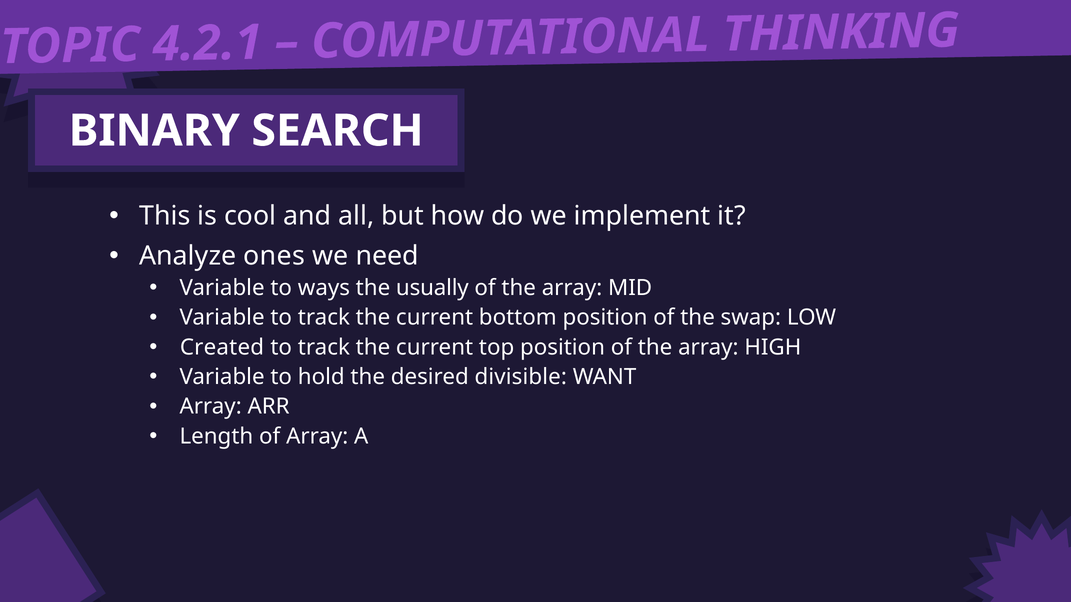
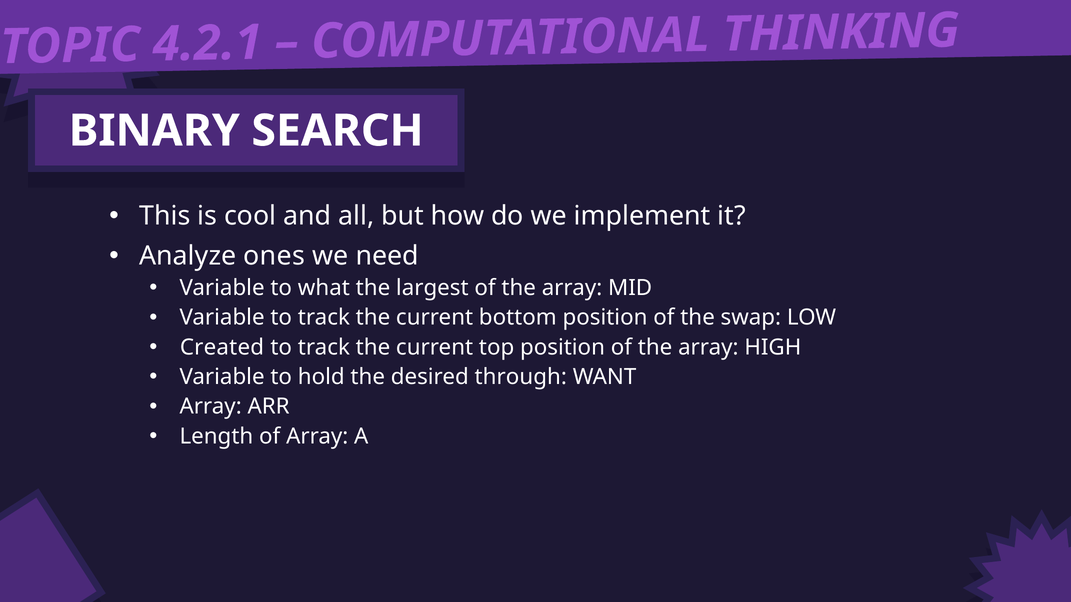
ways: ways -> what
usually: usually -> largest
divisible: divisible -> through
